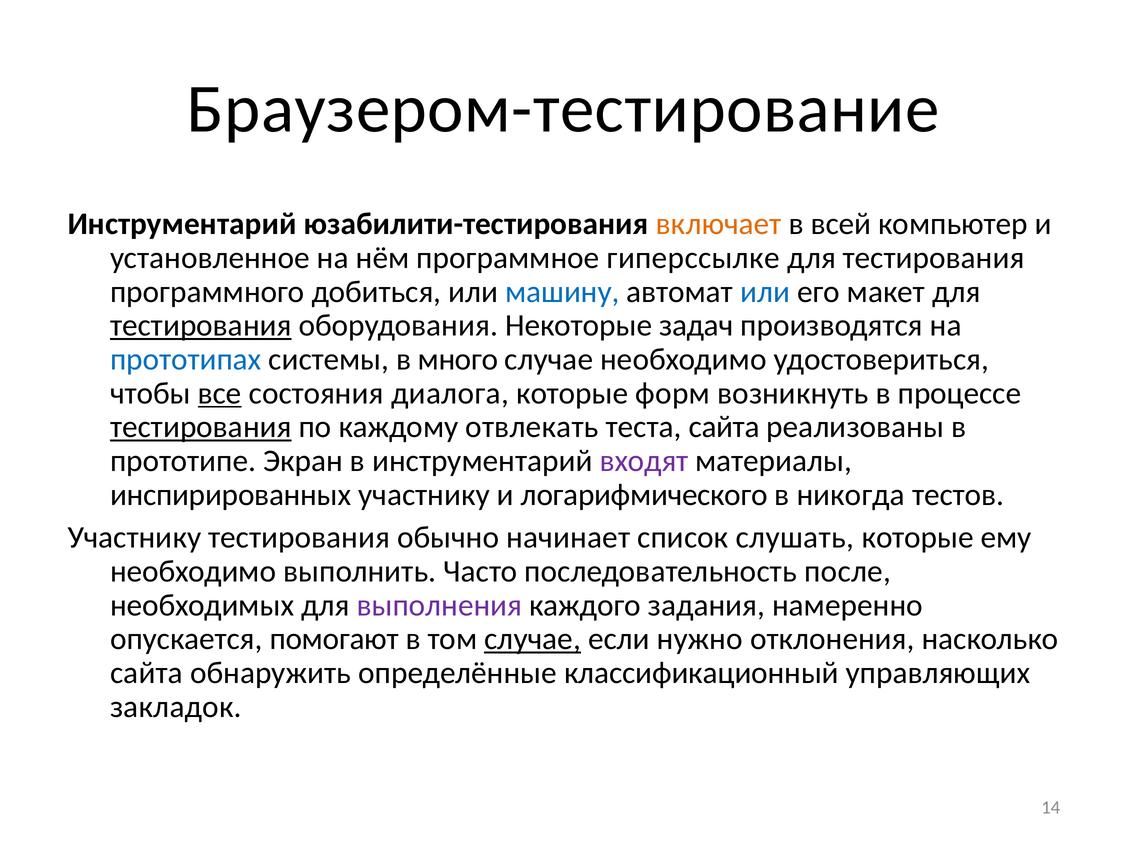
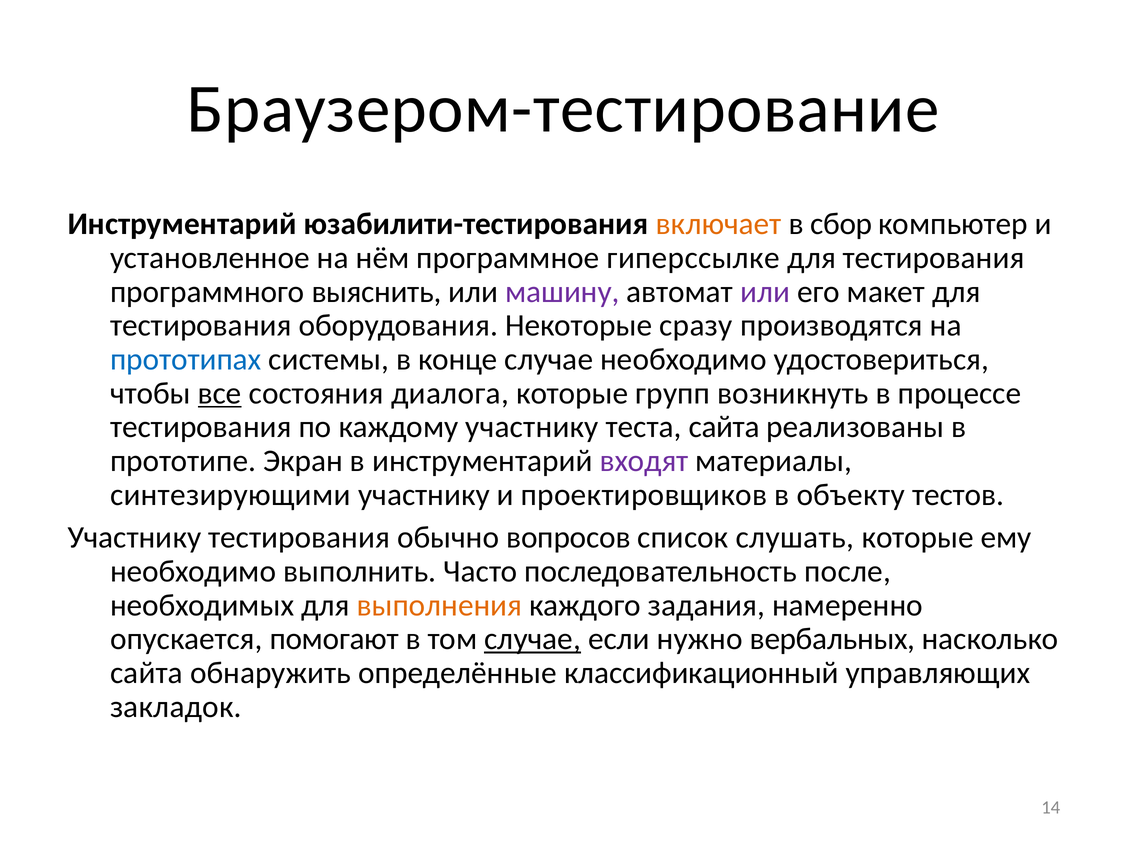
всей: всей -> сбор
добиться: добиться -> выяснить
машину colour: blue -> purple
или at (765, 292) colour: blue -> purple
тестирования at (201, 326) underline: present -> none
задач: задач -> сразу
много: много -> конце
форм: форм -> групп
тестирования at (201, 427) underline: present -> none
каждому отвлекать: отвлекать -> участнику
инспирированных: инспирированных -> синтезирующими
логарифмического: логарифмического -> проектировщиков
никогда: никогда -> объекту
начинает: начинает -> вопросов
выполнения colour: purple -> orange
отклонения: отклонения -> вербальных
